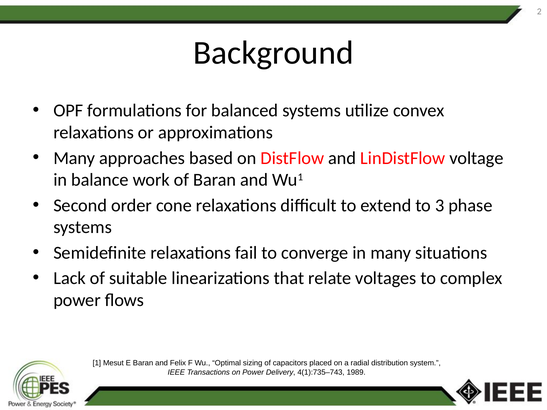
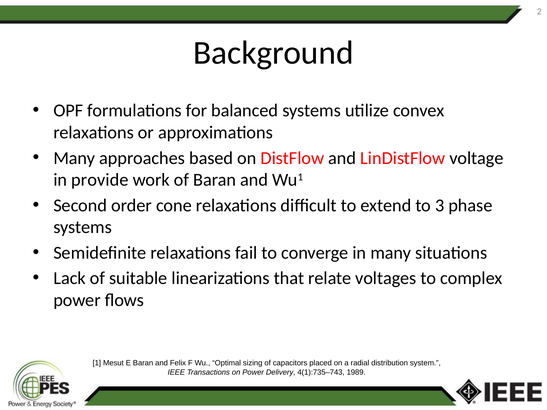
balance: balance -> provide
